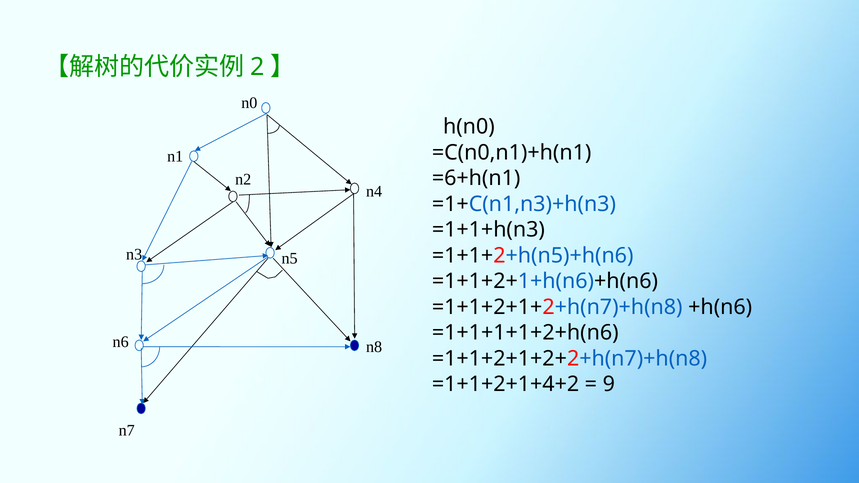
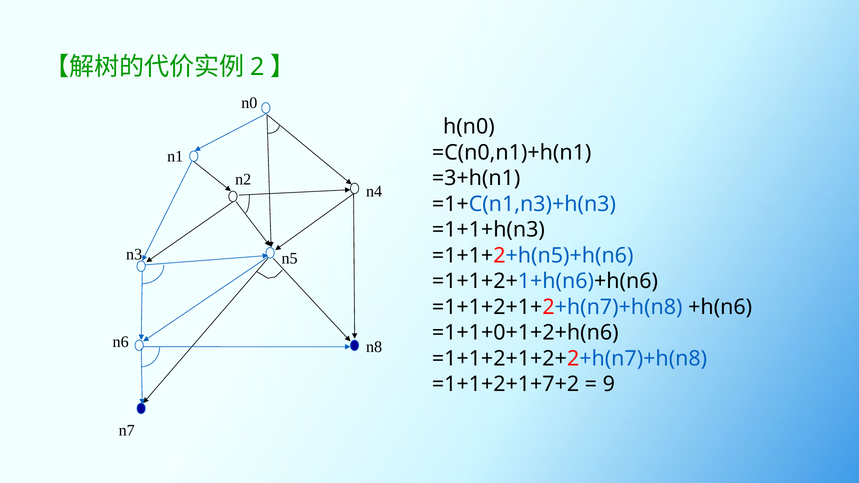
=6+h(n1: =6+h(n1 -> =3+h(n1
=1+1+1+1+2+h(n6: =1+1+1+1+2+h(n6 -> =1+1+0+1+2+h(n6
=1+1+2+1+4+2: =1+1+2+1+4+2 -> =1+1+2+1+7+2
